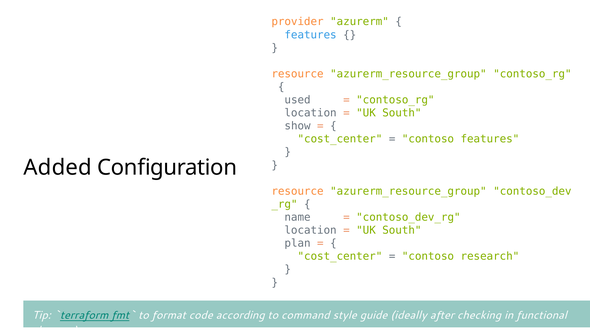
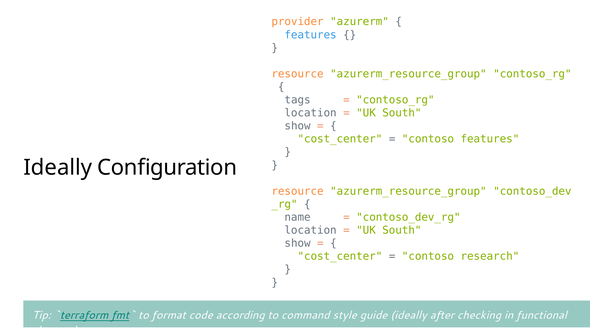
used: used -> tags
Added at (58, 167): Added -> Ideally
plan at (298, 243): plan -> show
